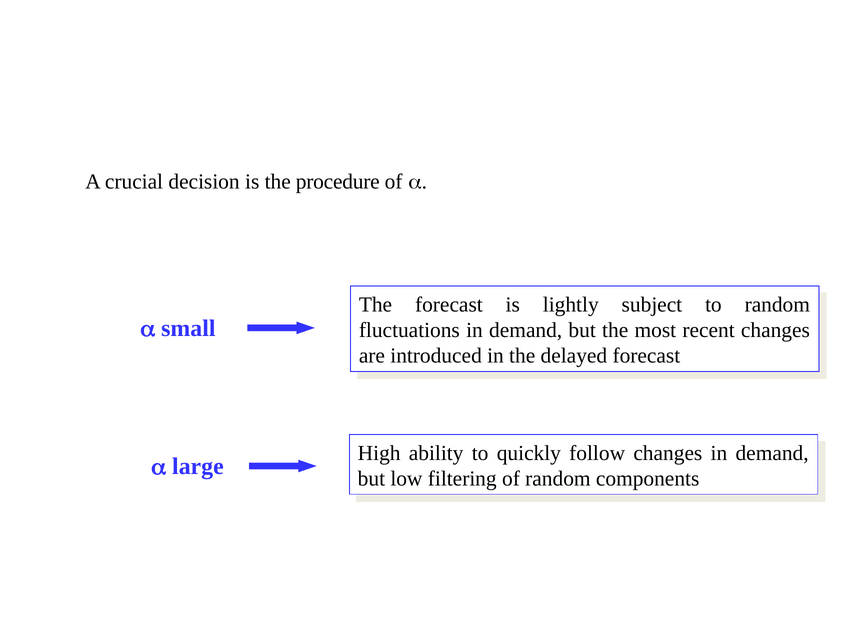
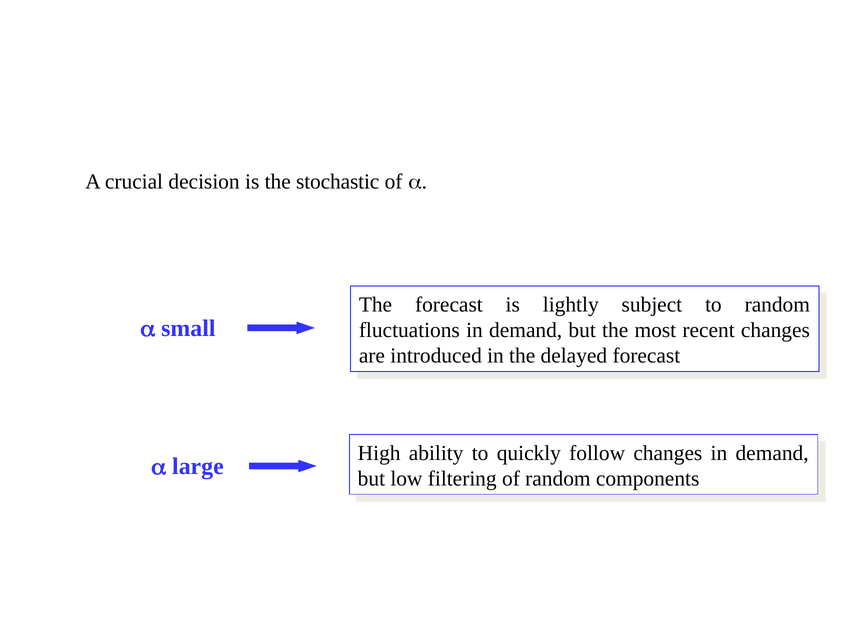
procedure: procedure -> stochastic
